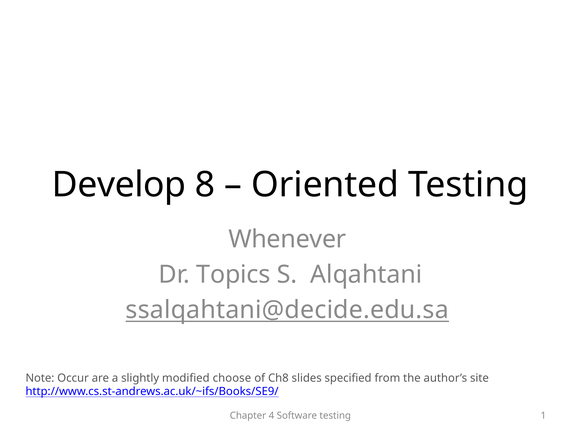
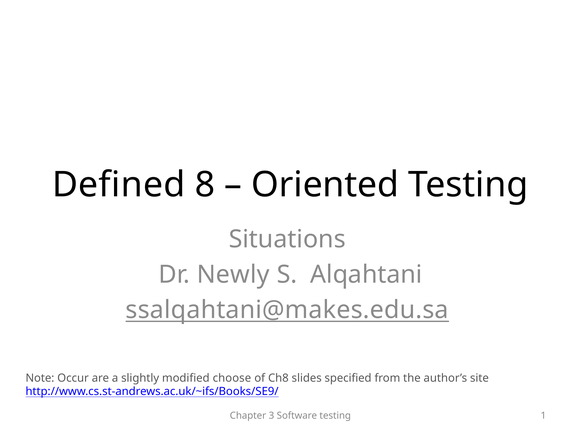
Develop: Develop -> Defined
Whenever: Whenever -> Situations
Topics: Topics -> Newly
ssalqahtani@decide.edu.sa: ssalqahtani@decide.edu.sa -> ssalqahtani@makes.edu.sa
4: 4 -> 3
